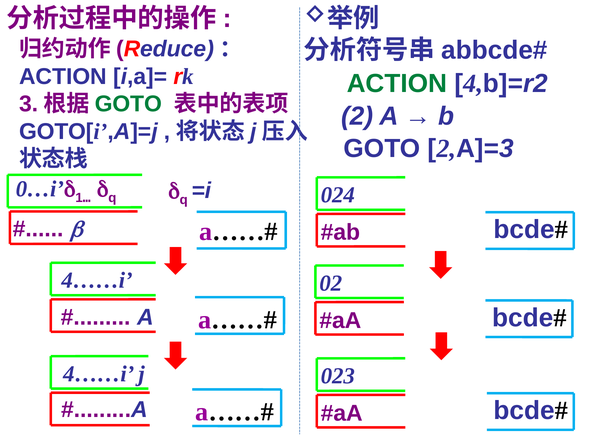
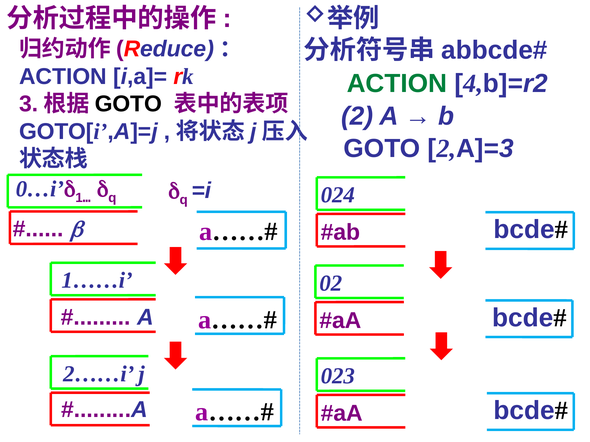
GOTO at (128, 104) colour: green -> black
4……i at (97, 281): 4……i -> 1……i
4……i at (99, 374): 4……i -> 2……i
